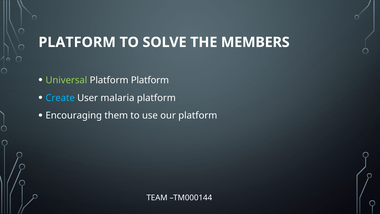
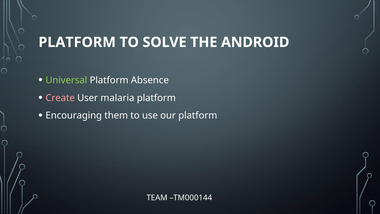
MEMBERS: MEMBERS -> ANDROID
Platform Platform: Platform -> Absence
Create colour: light blue -> pink
